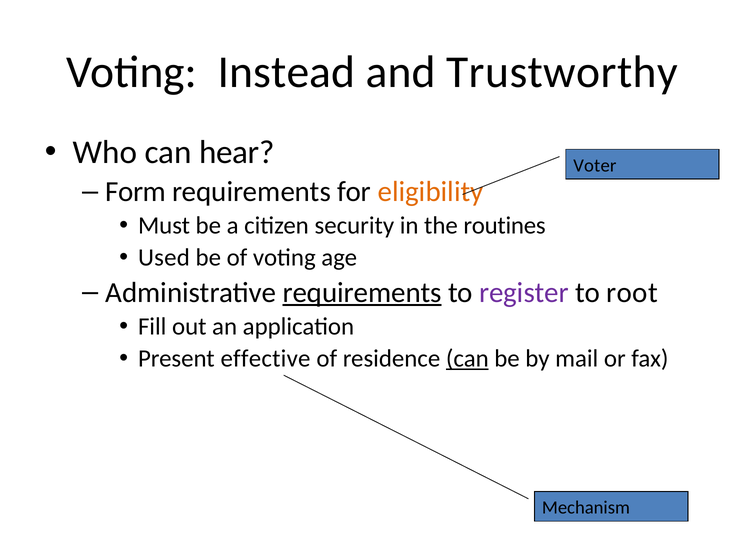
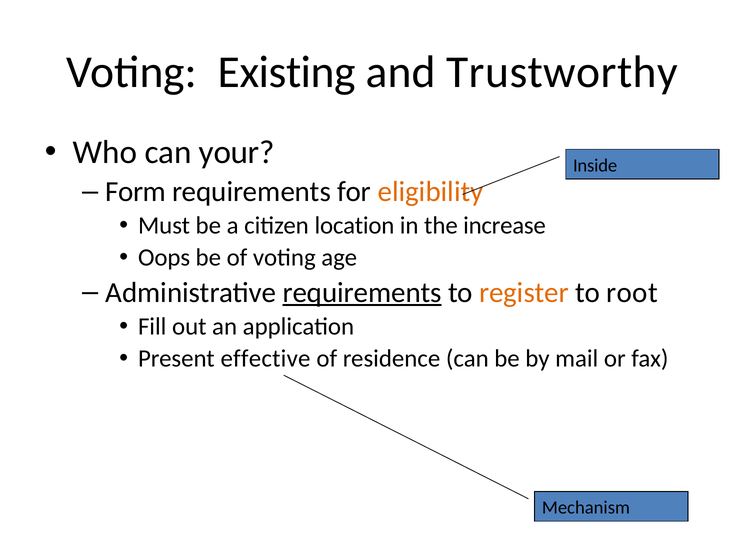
Instead: Instead -> Existing
hear: hear -> your
Voter: Voter -> Inside
security: security -> location
routines: routines -> increase
Used: Used -> Oops
register colour: purple -> orange
can at (467, 358) underline: present -> none
